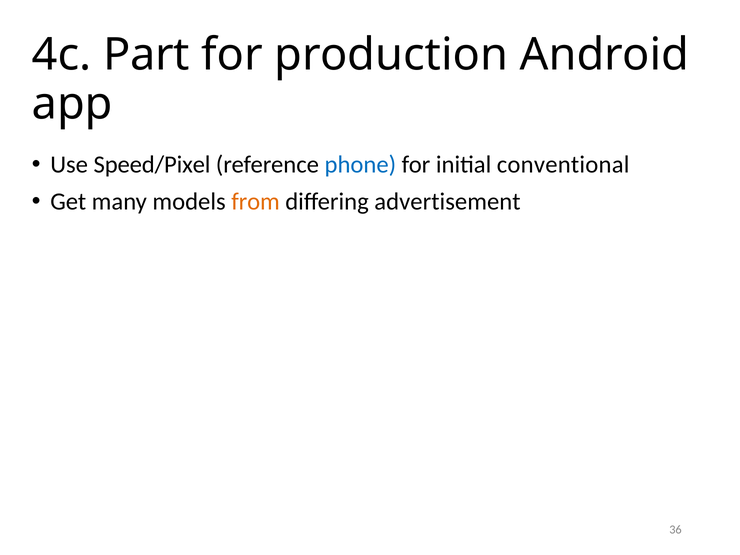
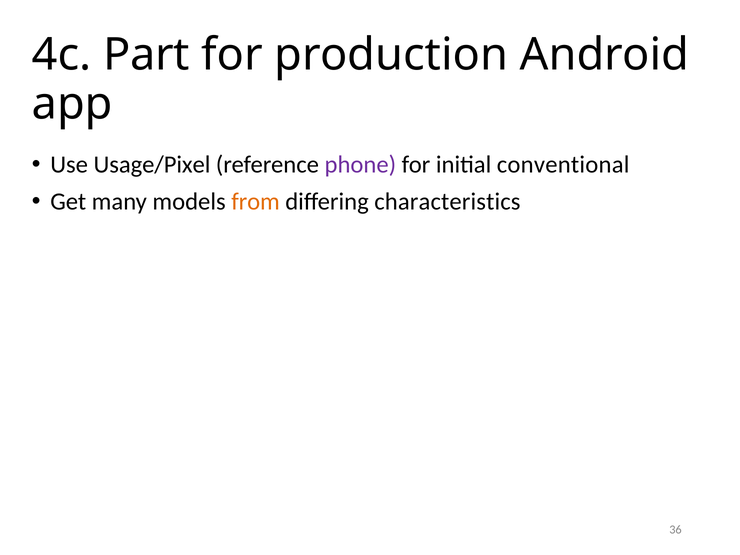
Speed/Pixel: Speed/Pixel -> Usage/Pixel
phone colour: blue -> purple
advertisement: advertisement -> characteristics
